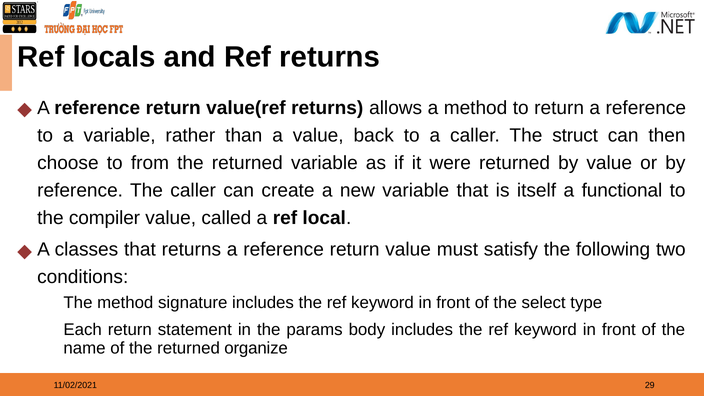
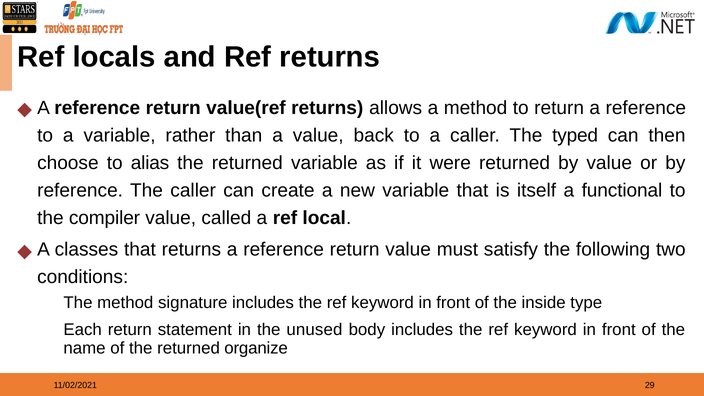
struct: struct -> typed
from: from -> alias
select: select -> inside
params: params -> unused
